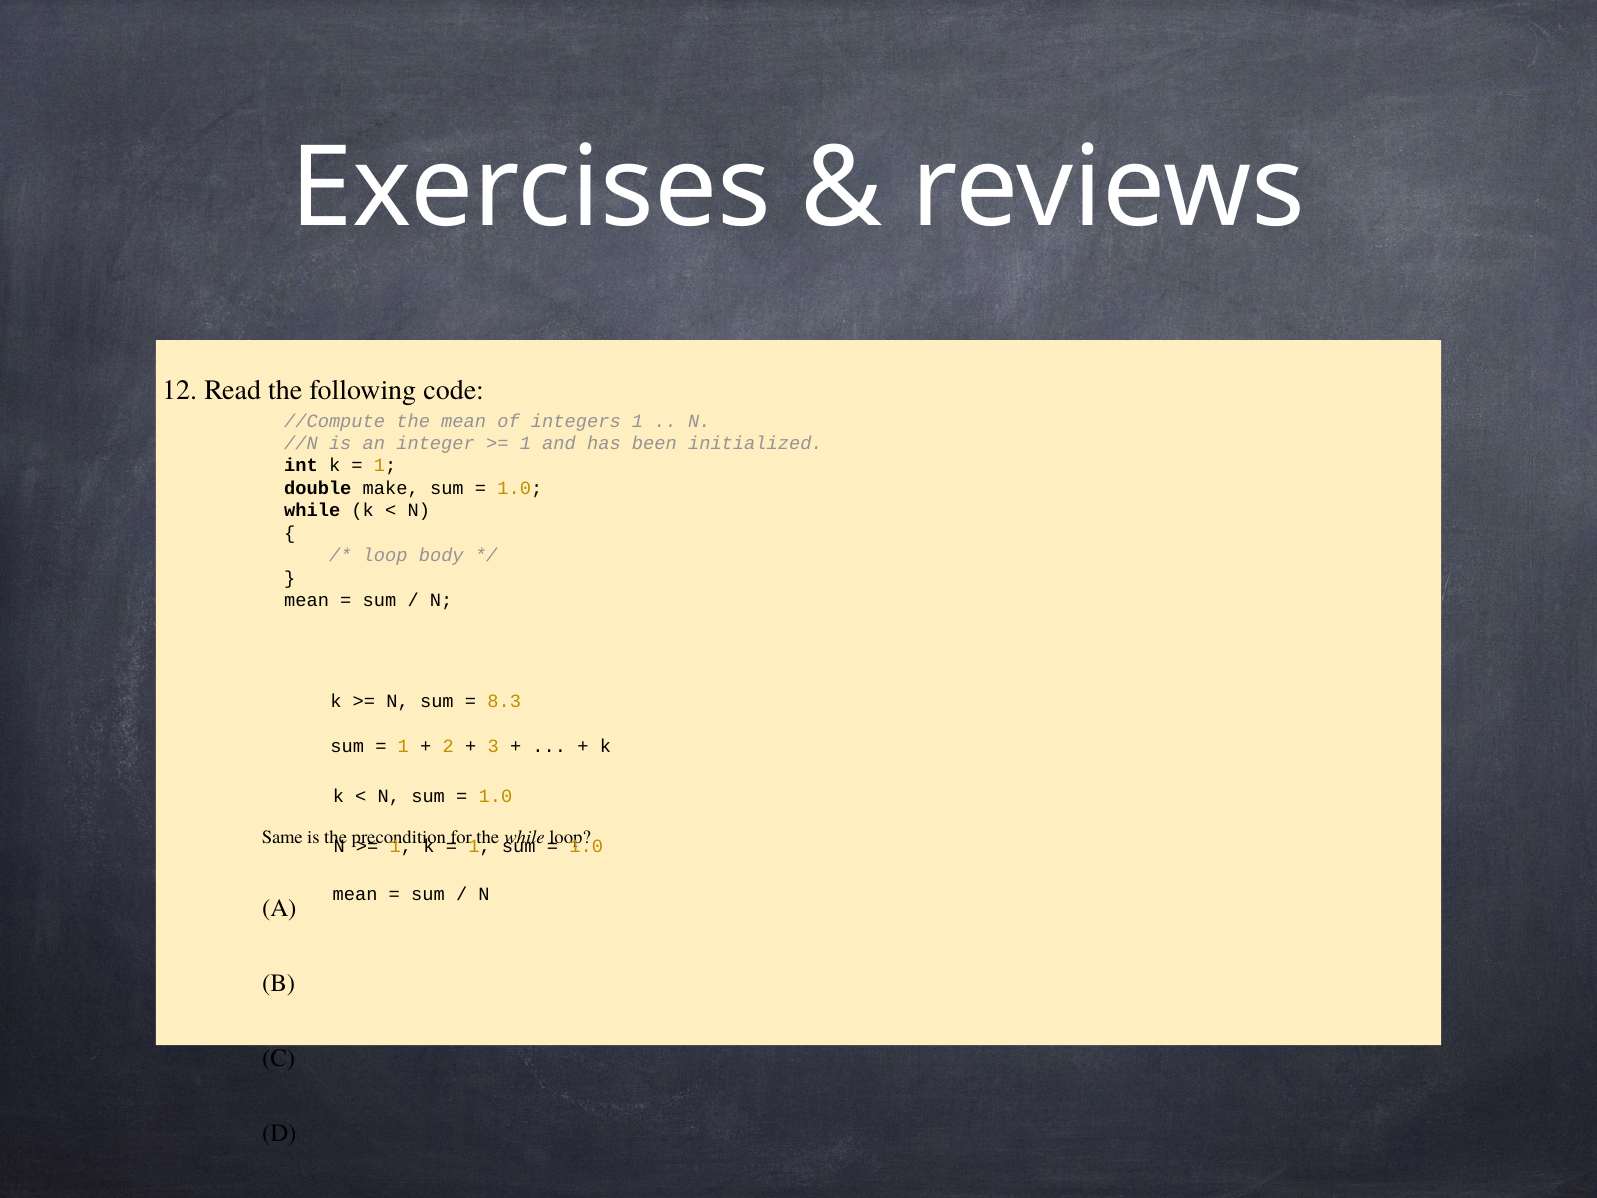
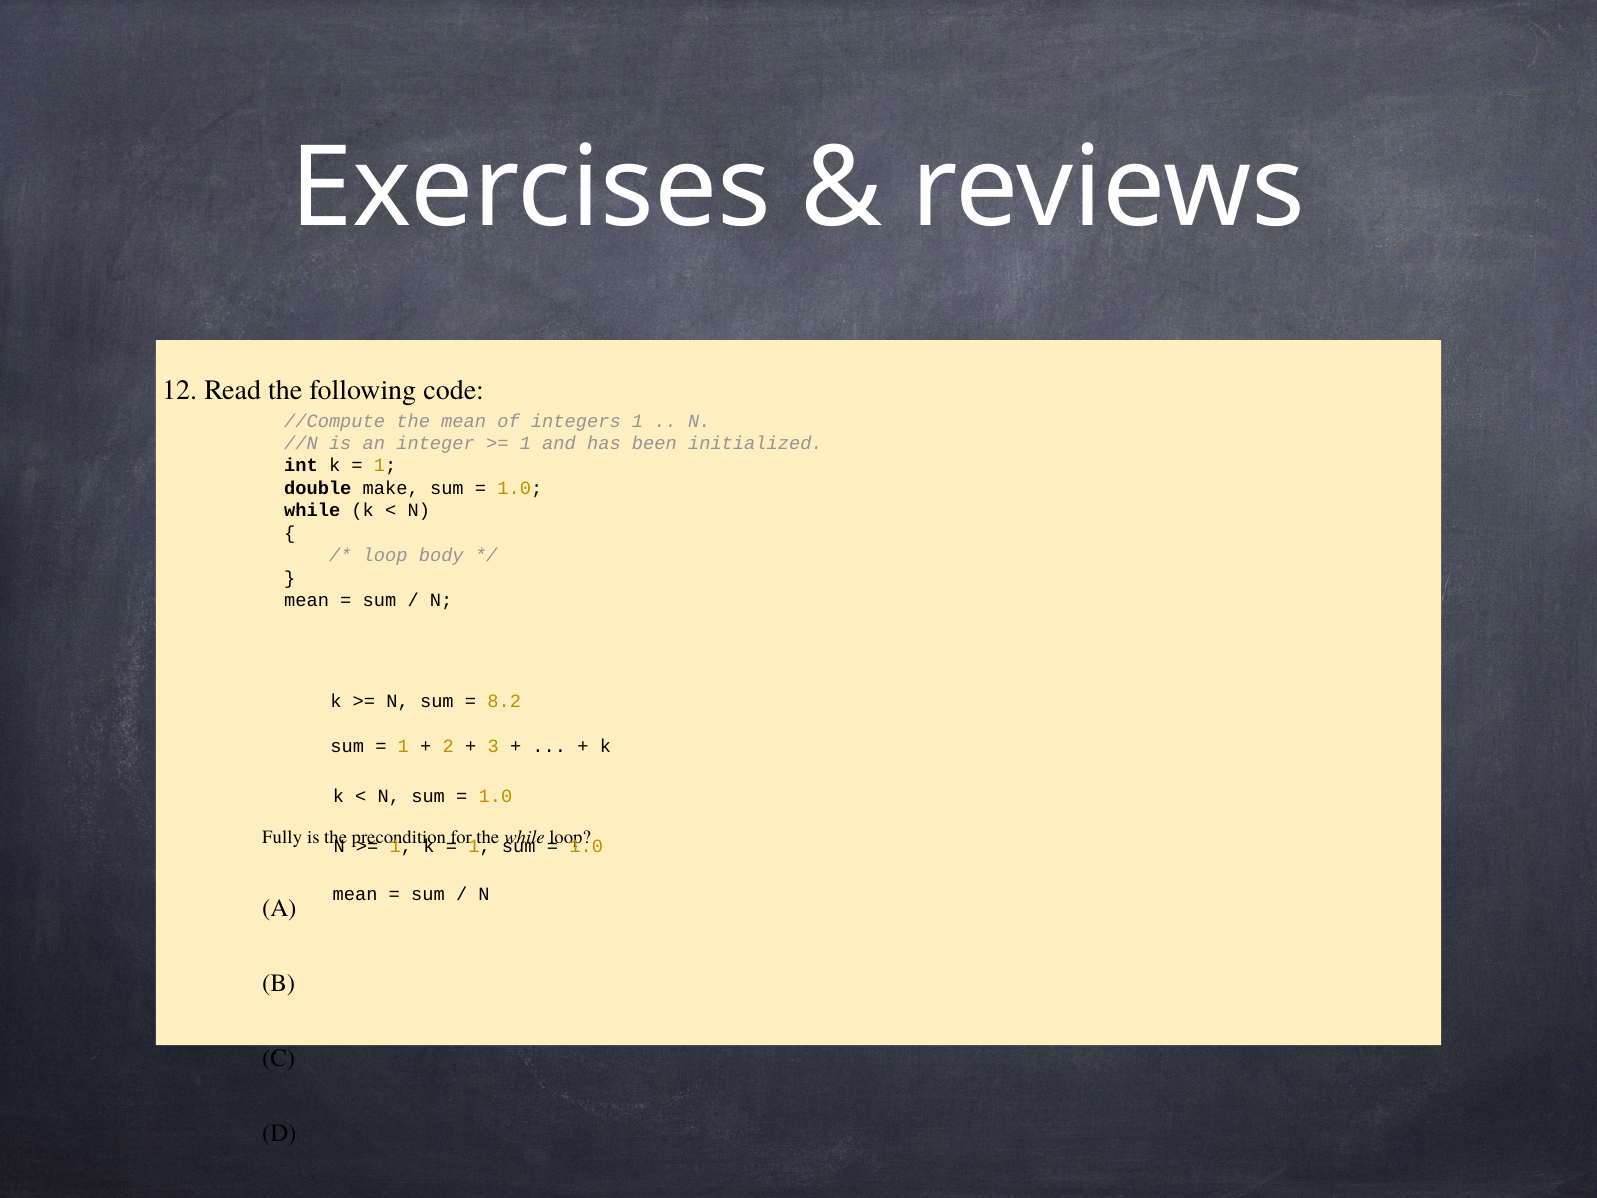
8.3: 8.3 -> 8.2
Same: Same -> Fully
